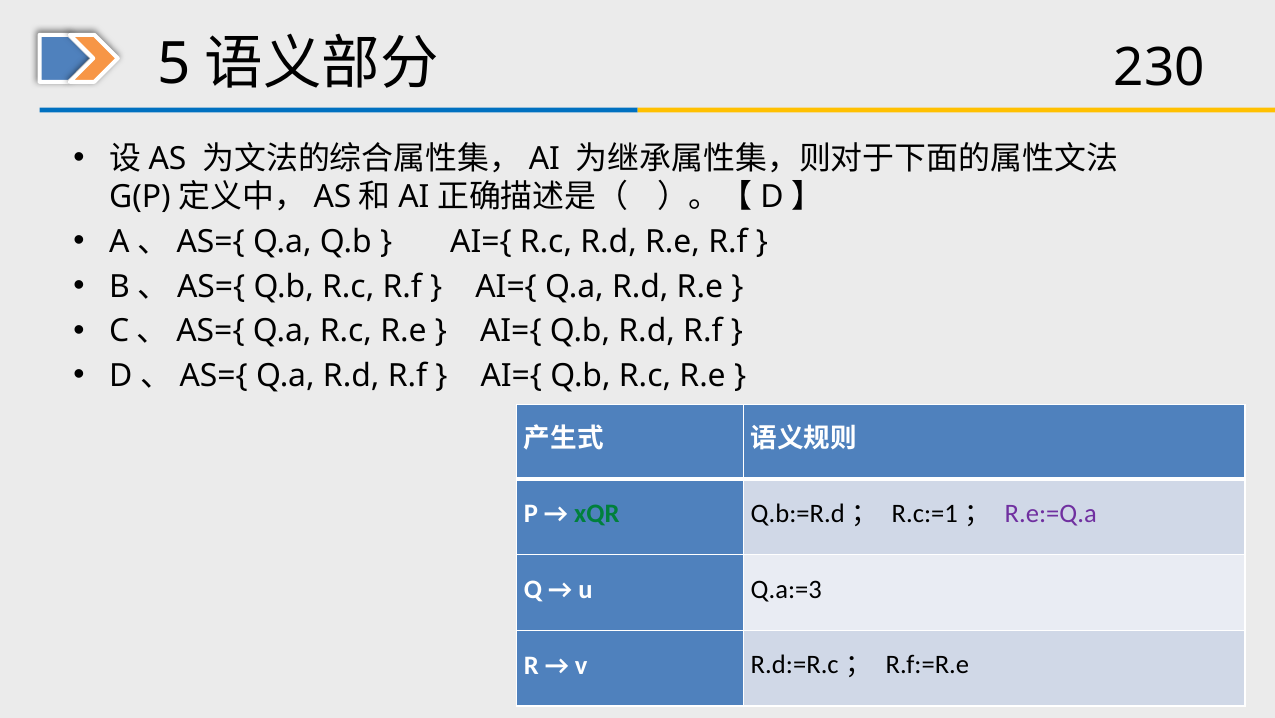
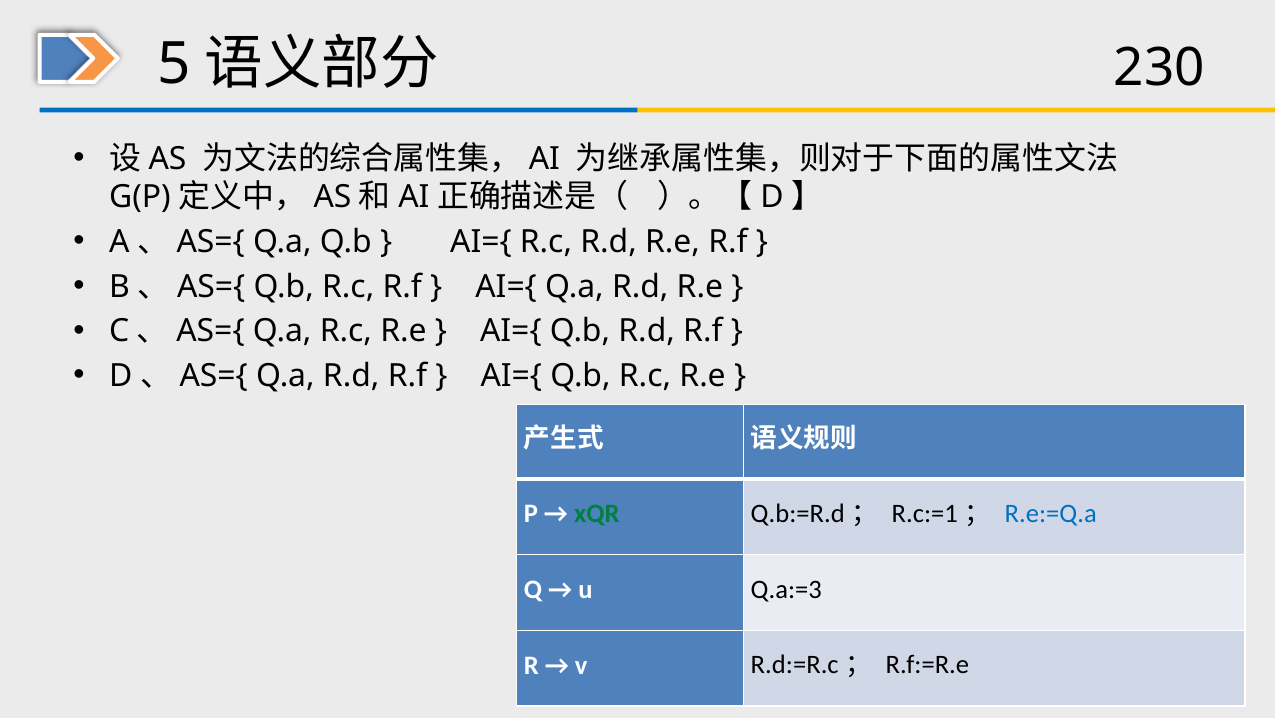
R.e:=Q.a colour: purple -> blue
